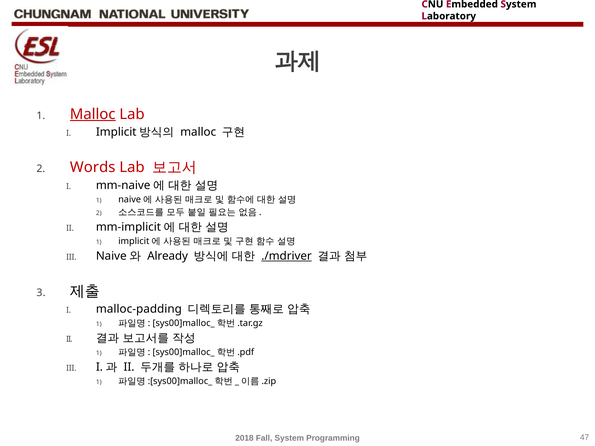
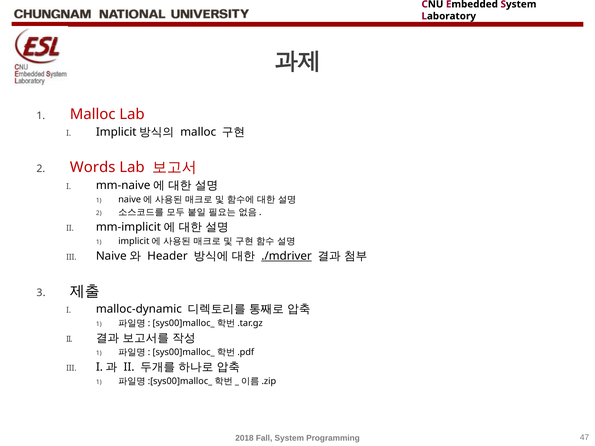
Malloc at (93, 114) underline: present -> none
Already: Already -> Header
malloc-padding: malloc-padding -> malloc-dynamic
